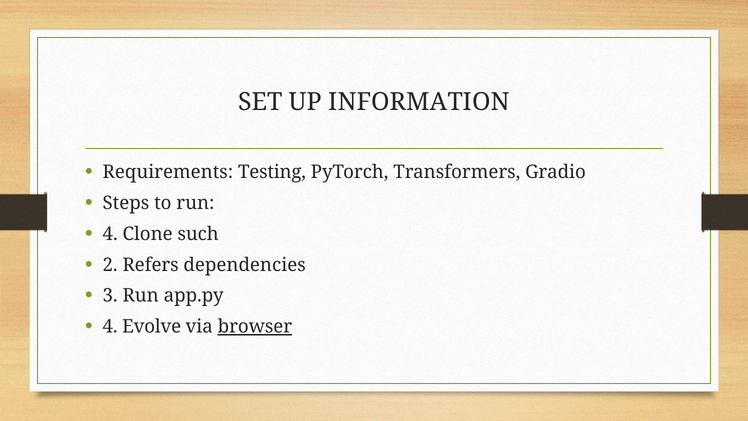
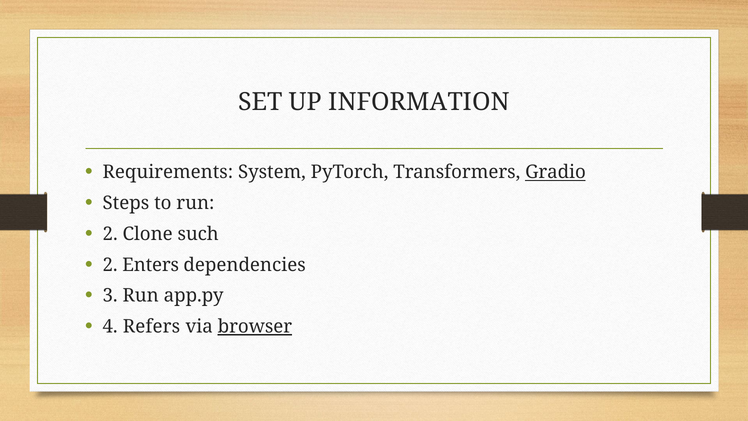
Testing: Testing -> System
Gradio underline: none -> present
4 at (110, 234): 4 -> 2
Refers: Refers -> Enters
Evolve: Evolve -> Refers
